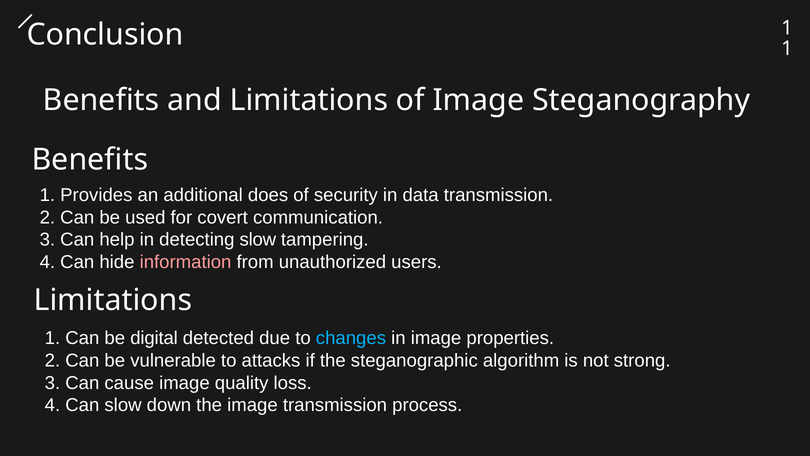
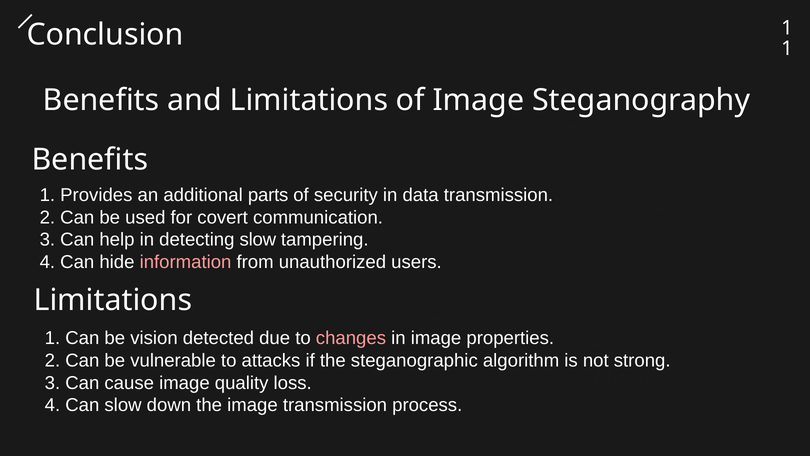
does: does -> parts
digital: digital -> vision
changes colour: light blue -> pink
